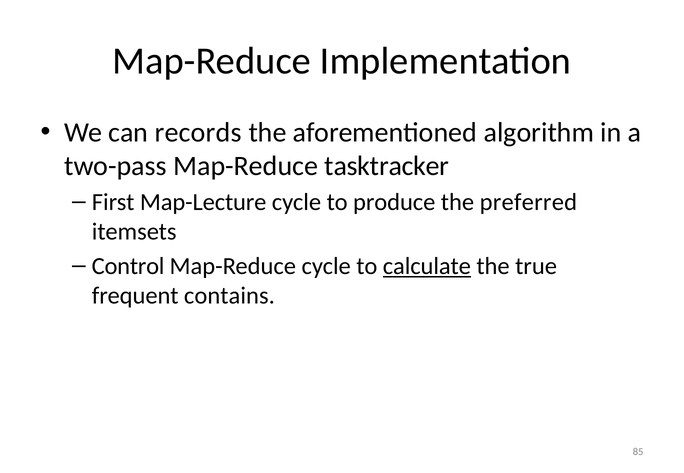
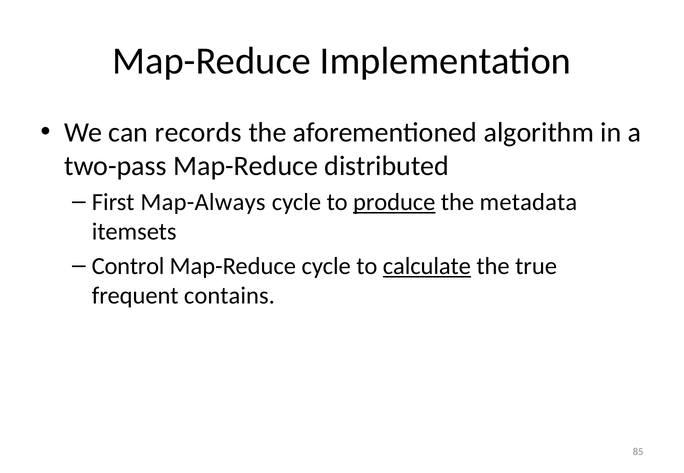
tasktracker: tasktracker -> distributed
Map-Lecture: Map-Lecture -> Map-Always
produce underline: none -> present
preferred: preferred -> metadata
